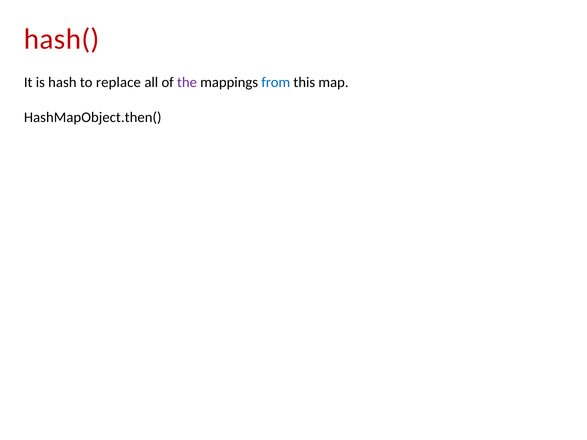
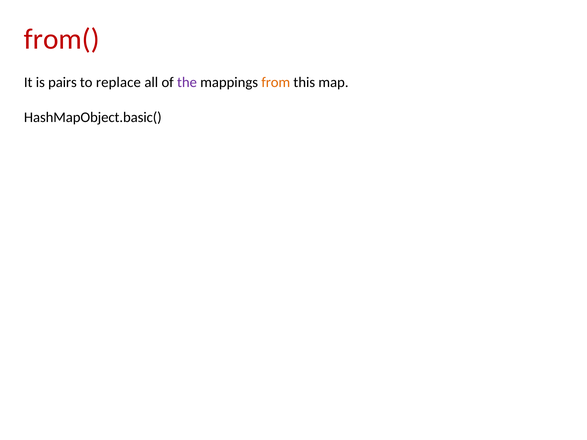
hash(: hash( -> from(
hash: hash -> pairs
from colour: blue -> orange
HashMapObject.then(: HashMapObject.then( -> HashMapObject.basic(
